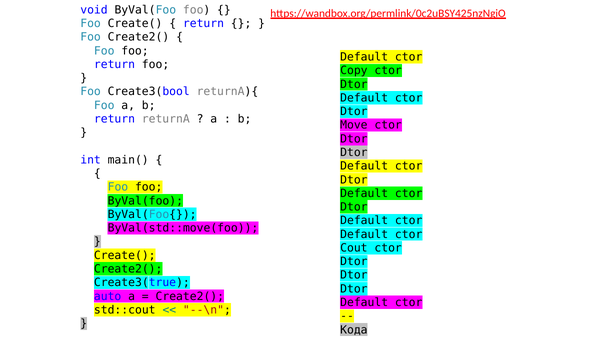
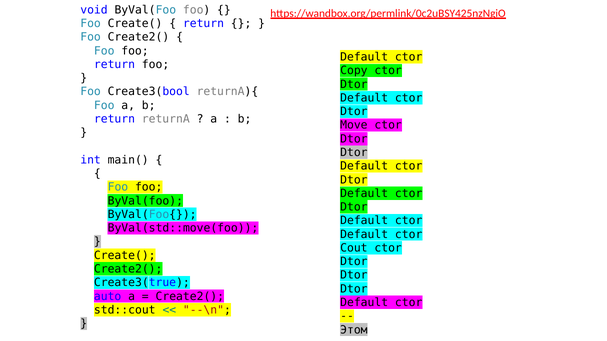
Кода: Кода -> Этом
